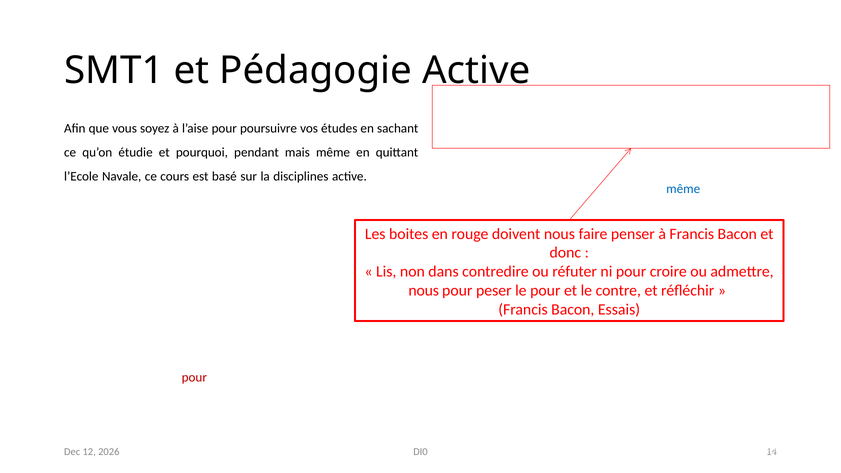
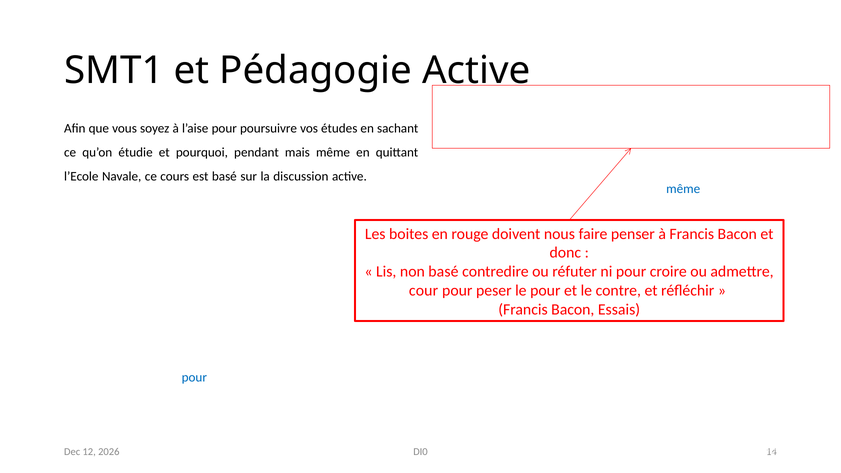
disciplines: disciplines -> discussion
non dans: dans -> basé
nous at (424, 291): nous -> cour
pour at (194, 377) colour: red -> blue
